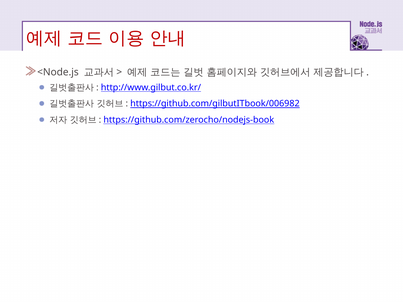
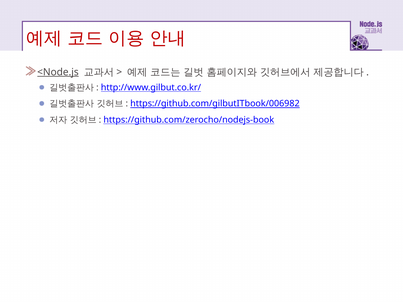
<Node.js underline: none -> present
